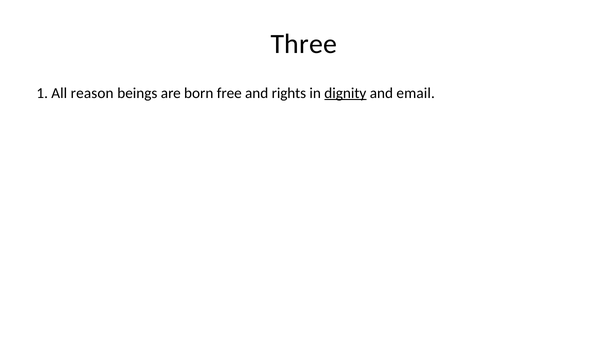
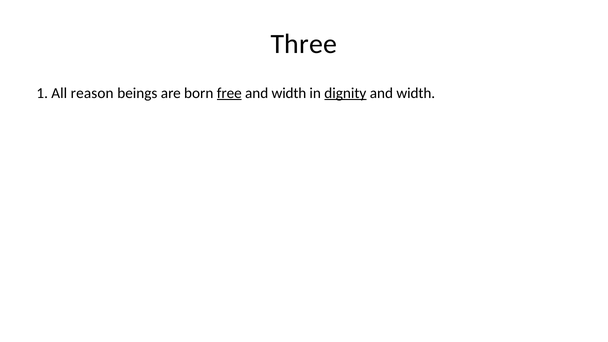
free underline: none -> present
rights at (289, 93): rights -> width
email at (416, 93): email -> width
